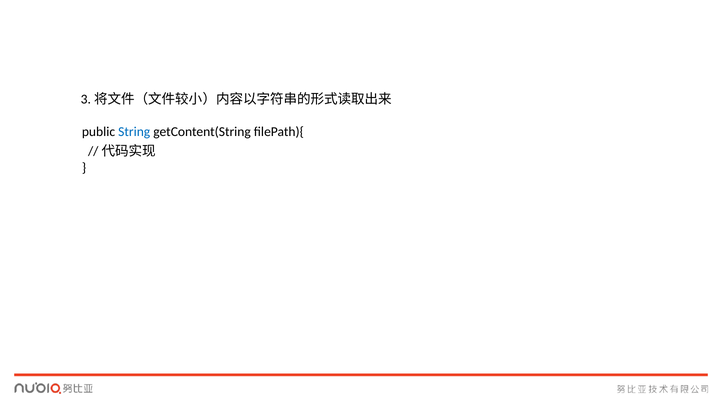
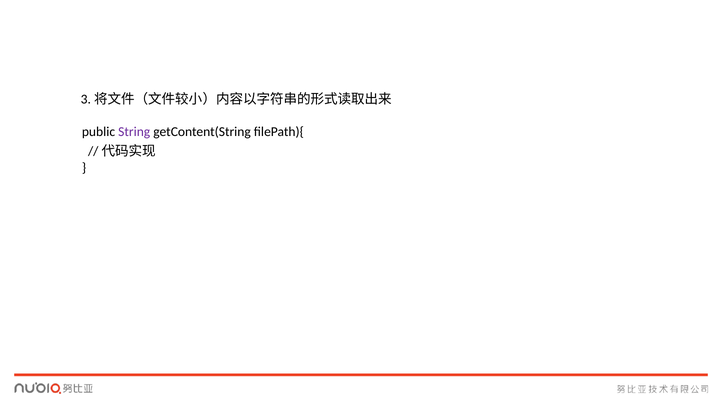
String colour: blue -> purple
